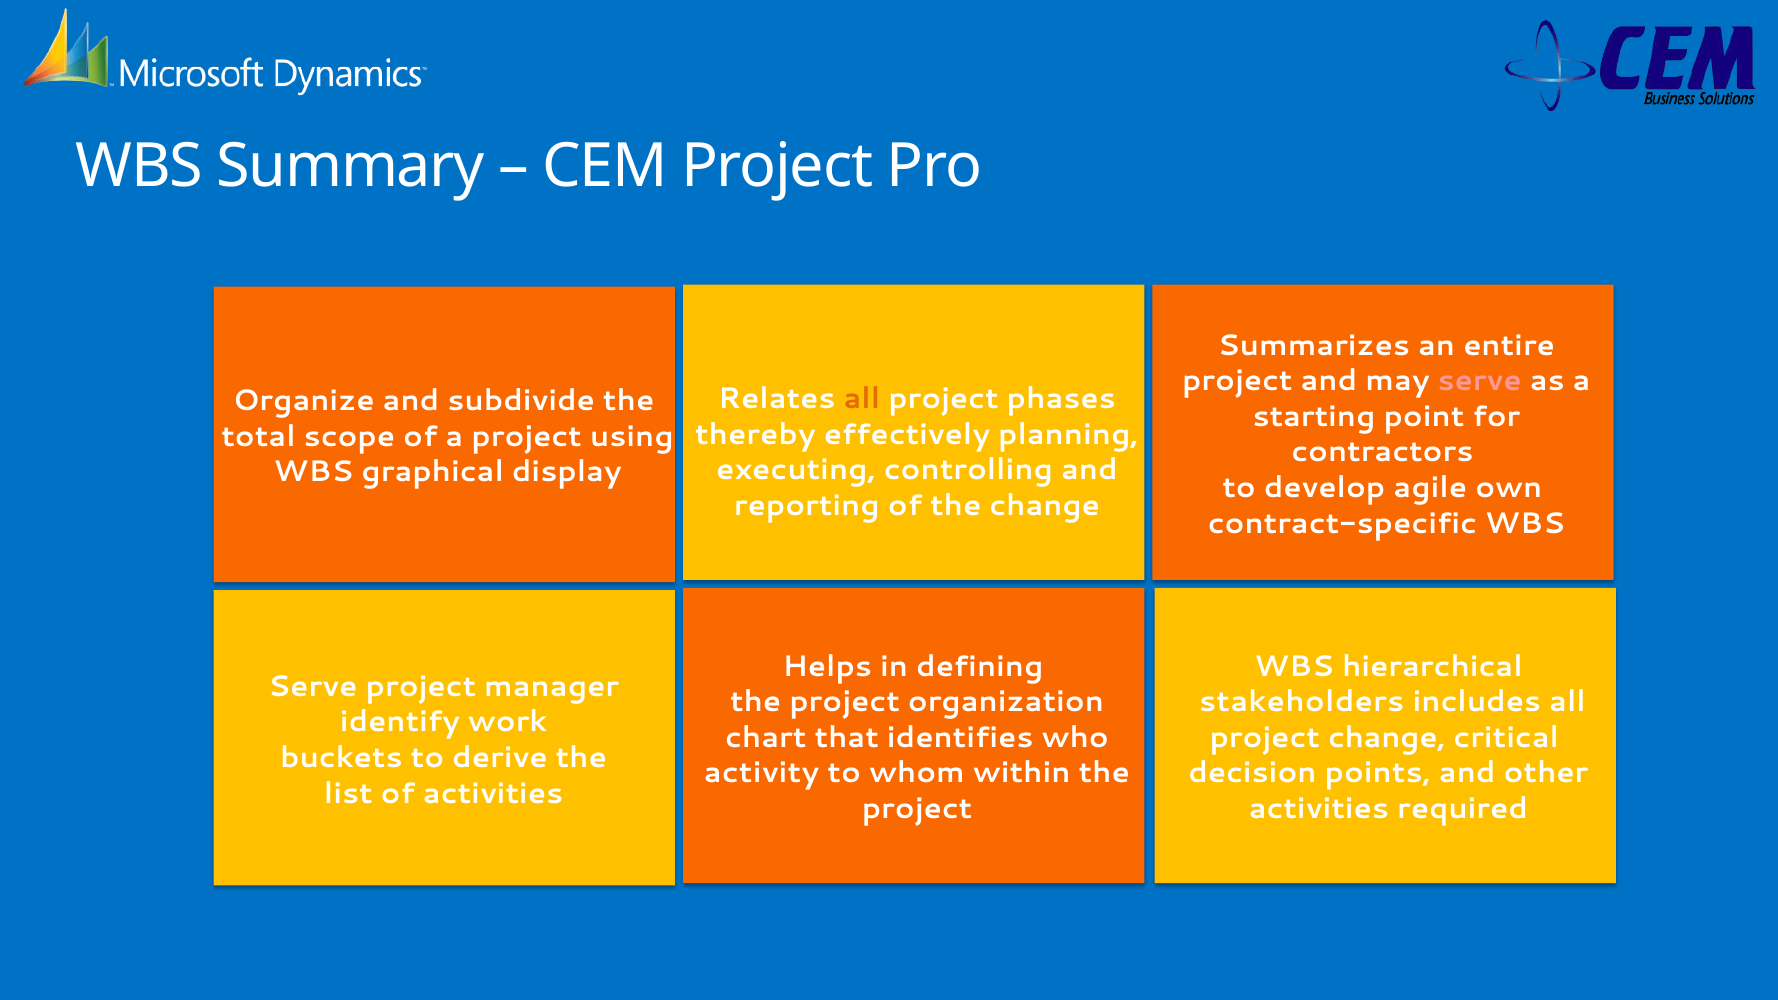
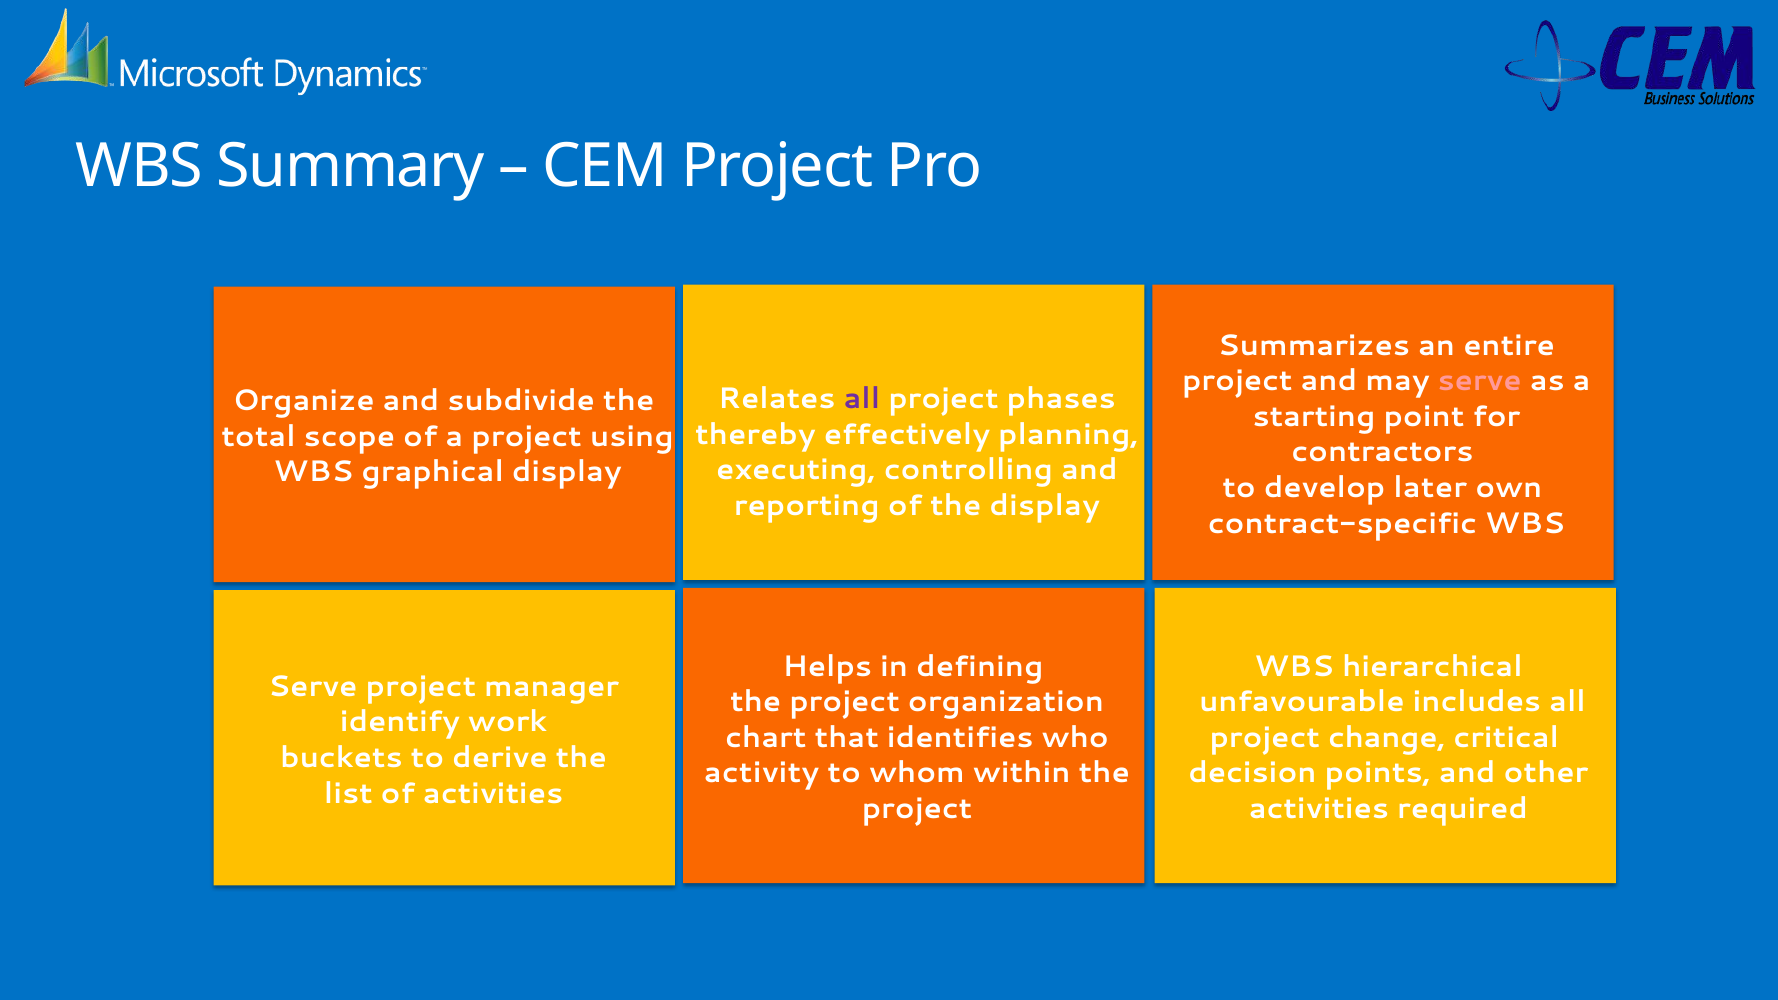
all at (862, 399) colour: orange -> purple
agile: agile -> later
the change: change -> display
stakeholders: stakeholders -> unfavourable
